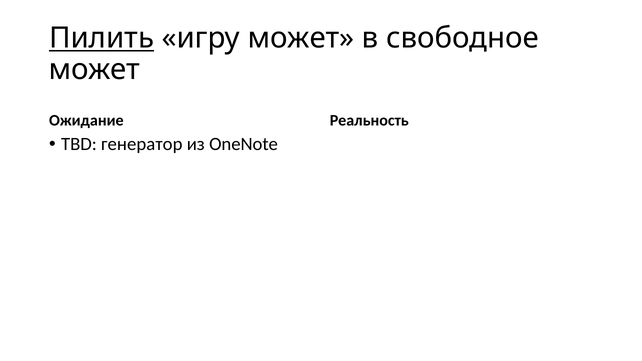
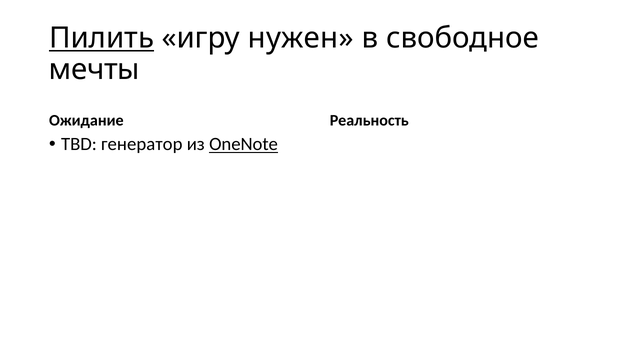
игру может: может -> нужен
может at (94, 70): может -> мечты
OneNote underline: none -> present
